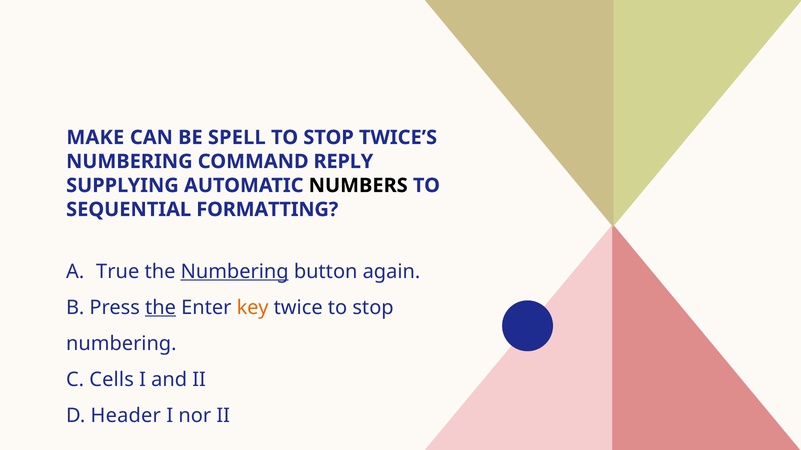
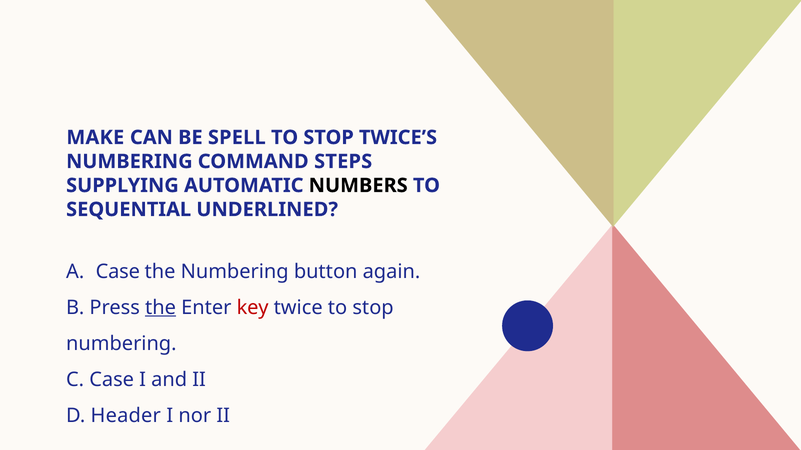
REPLY: REPLY -> STEPS
FORMATTING: FORMATTING -> UNDERLINED
True at (118, 272): True -> Case
Numbering at (235, 272) underline: present -> none
key colour: orange -> red
C Cells: Cells -> Case
